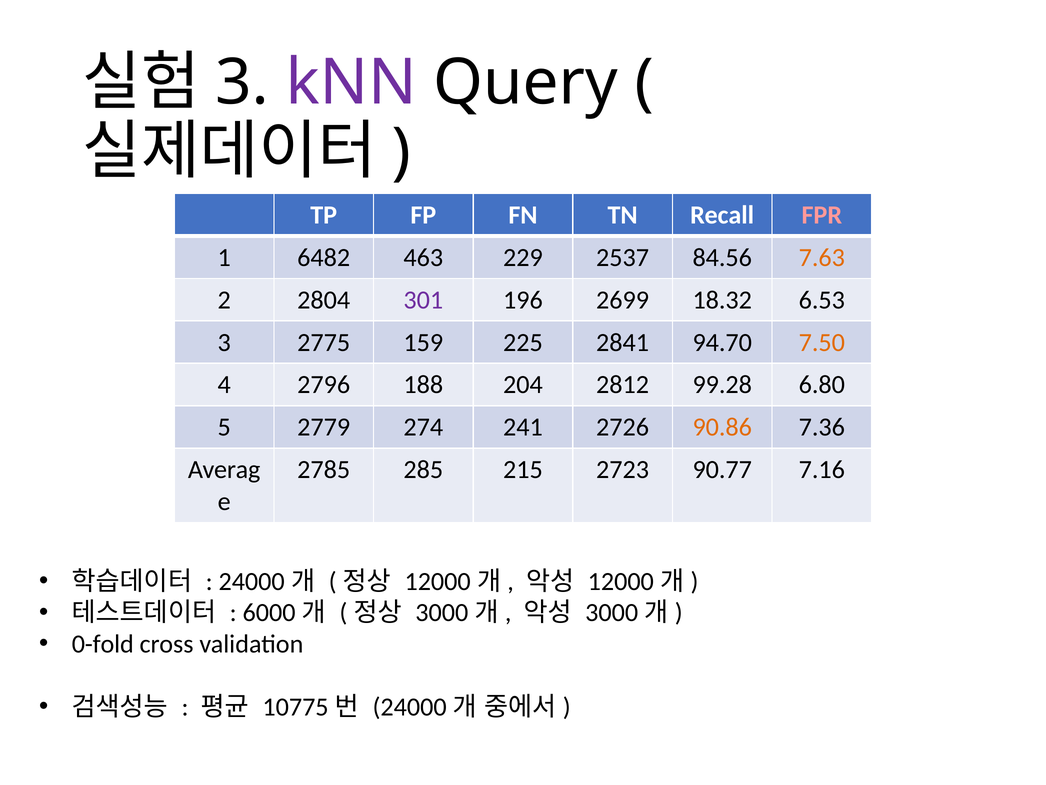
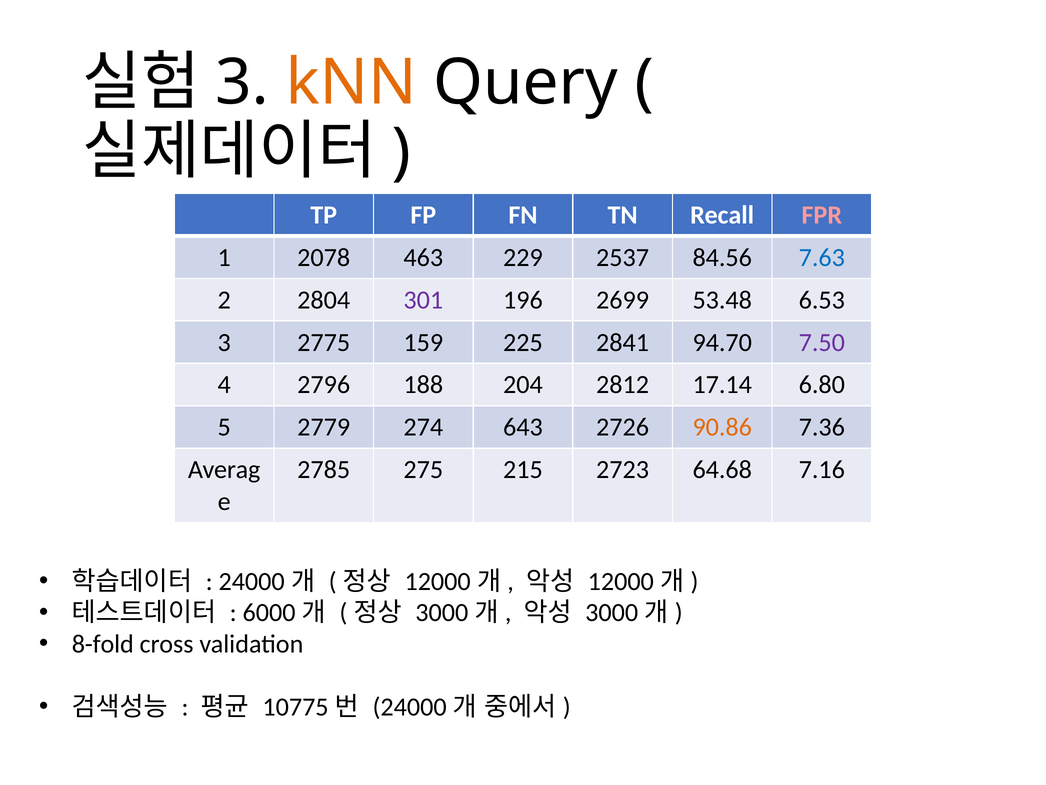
kNN colour: purple -> orange
6482: 6482 -> 2078
7.63 colour: orange -> blue
18.32: 18.32 -> 53.48
7.50 colour: orange -> purple
99.28: 99.28 -> 17.14
241: 241 -> 643
285: 285 -> 275
90.77: 90.77 -> 64.68
0-fold: 0-fold -> 8-fold
